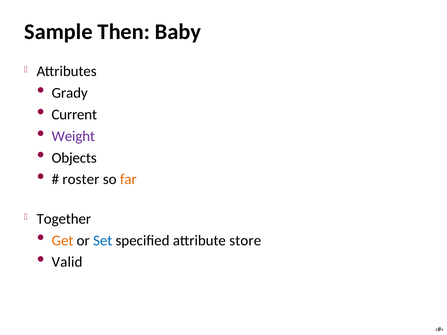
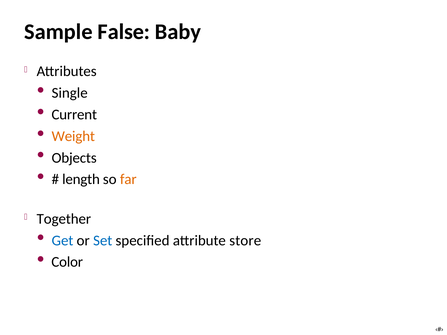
Then: Then -> False
Grady: Grady -> Single
Weight colour: purple -> orange
roster: roster -> length
Get colour: orange -> blue
Valid: Valid -> Color
